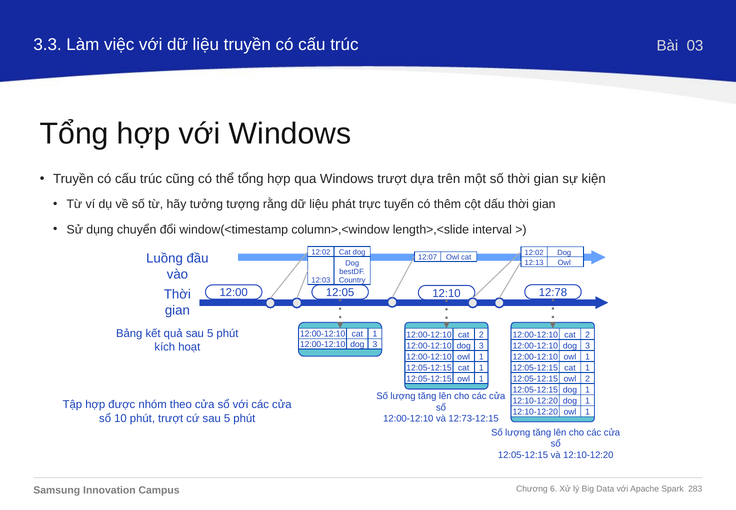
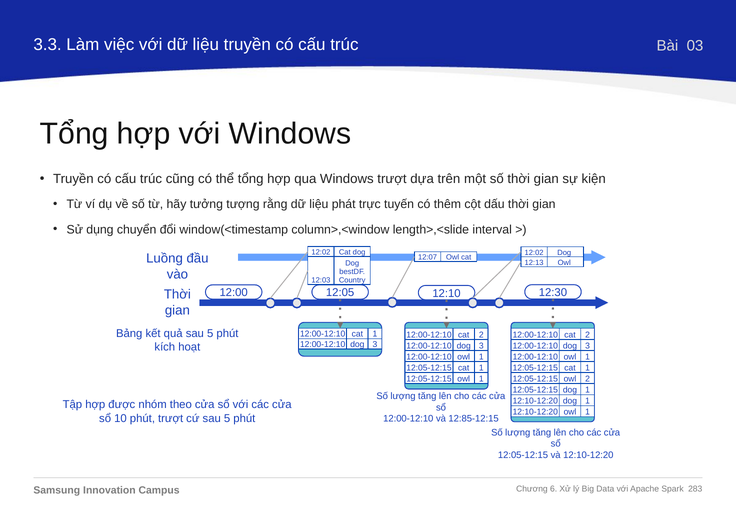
12:78: 12:78 -> 12:30
12:73-12:15: 12:73-12:15 -> 12:85-12:15
